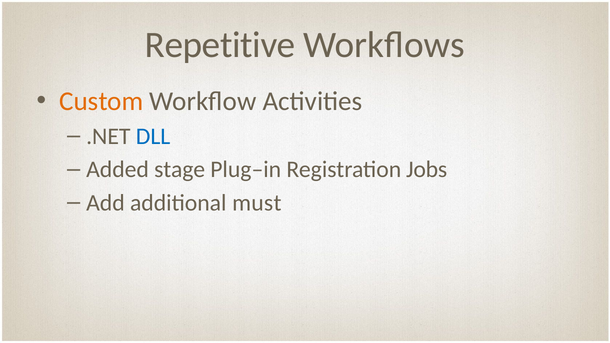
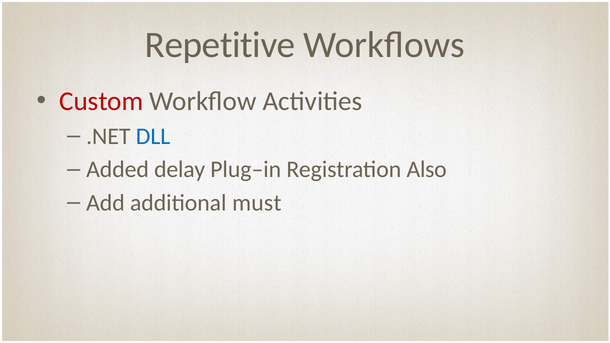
Custom colour: orange -> red
stage: stage -> delay
Jobs: Jobs -> Also
